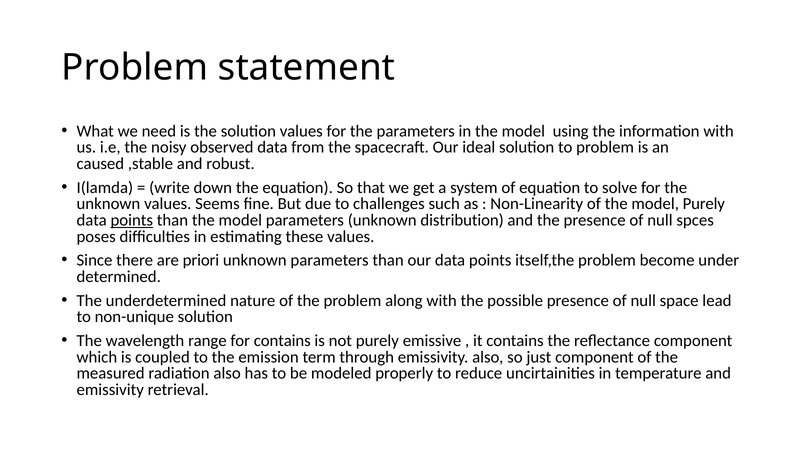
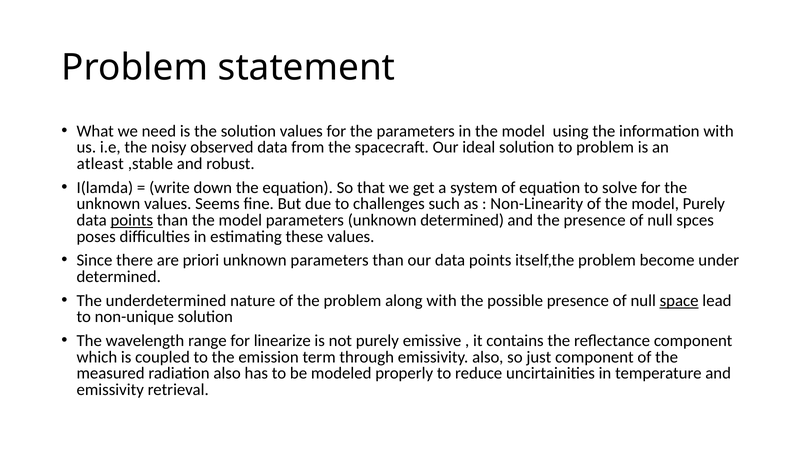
caused: caused -> atleast
unknown distribution: distribution -> determined
space underline: none -> present
for contains: contains -> linearize
